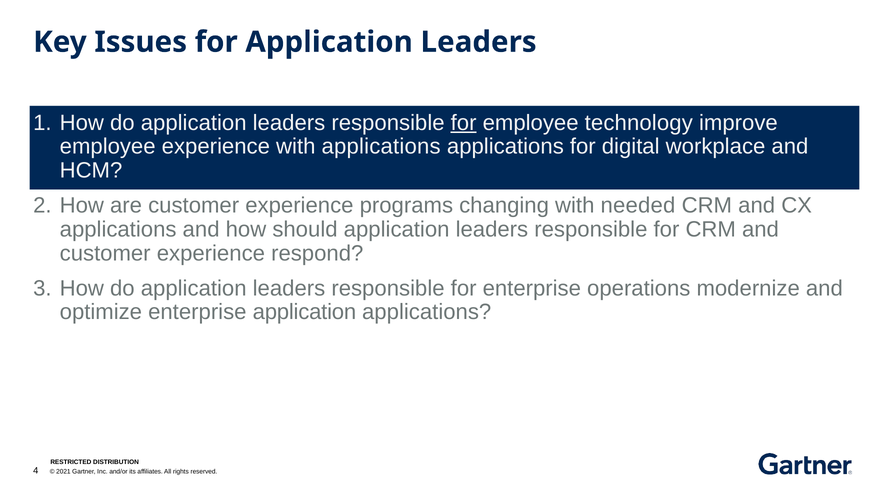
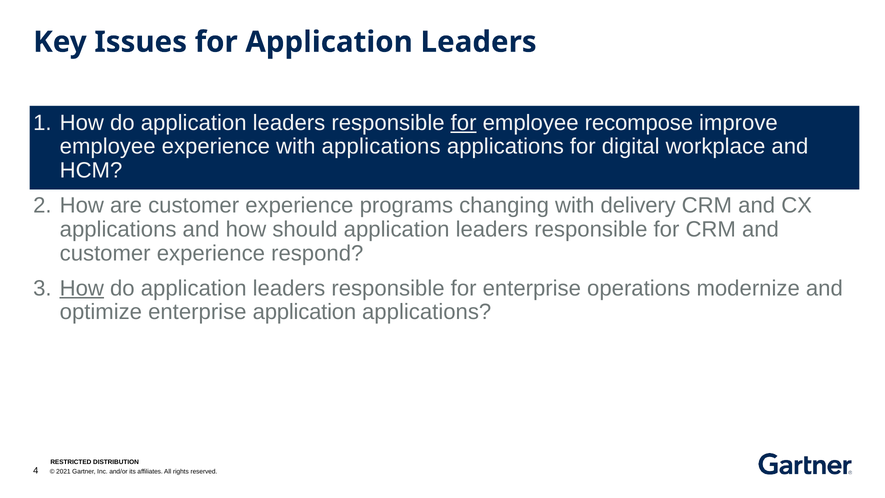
technology: technology -> recompose
needed: needed -> delivery
How at (82, 288) underline: none -> present
